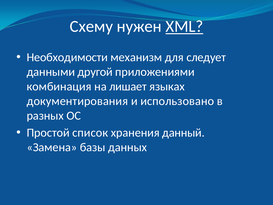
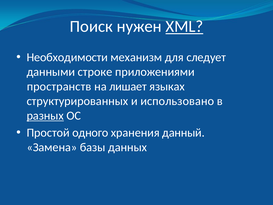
Схему: Схему -> Поиск
другой: другой -> строке
комбинация: комбинация -> пространств
документирования: документирования -> структурированных
разных underline: none -> present
список: список -> одного
